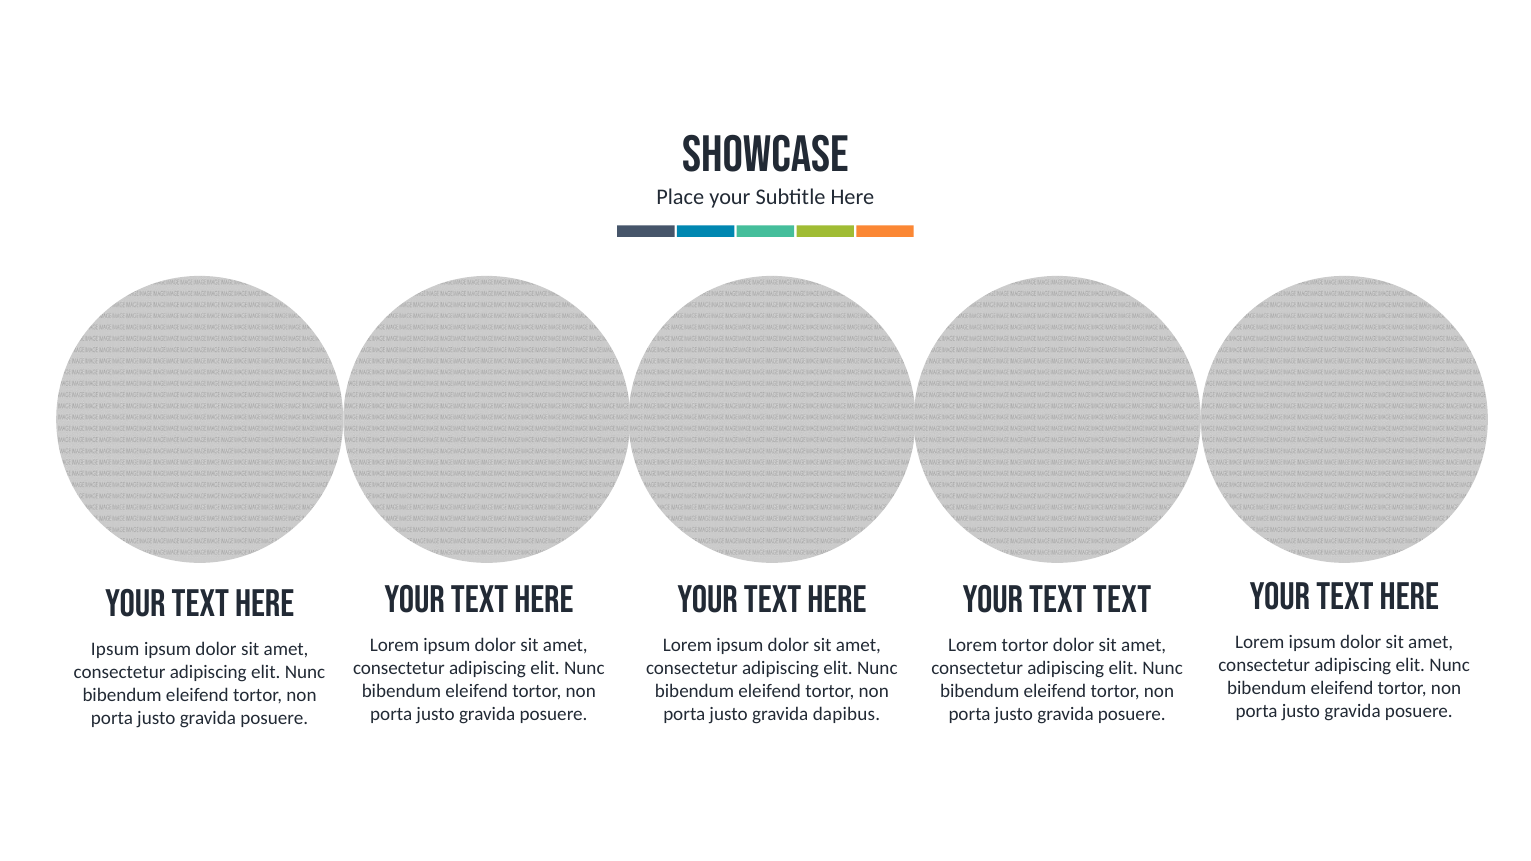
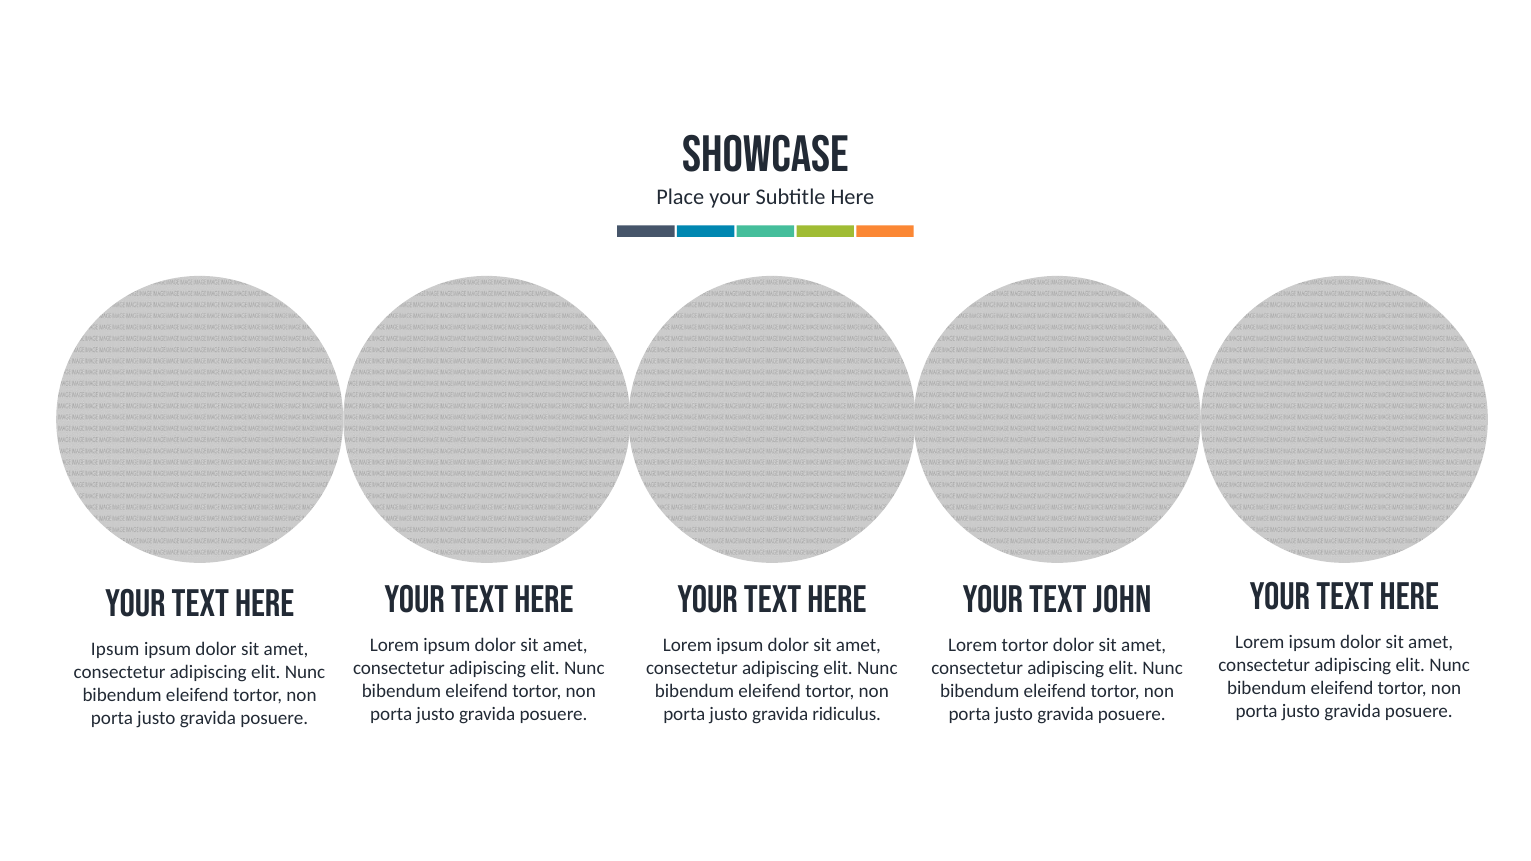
TEXT TEXT: TEXT -> JOHN
dapibus: dapibus -> ridiculus
